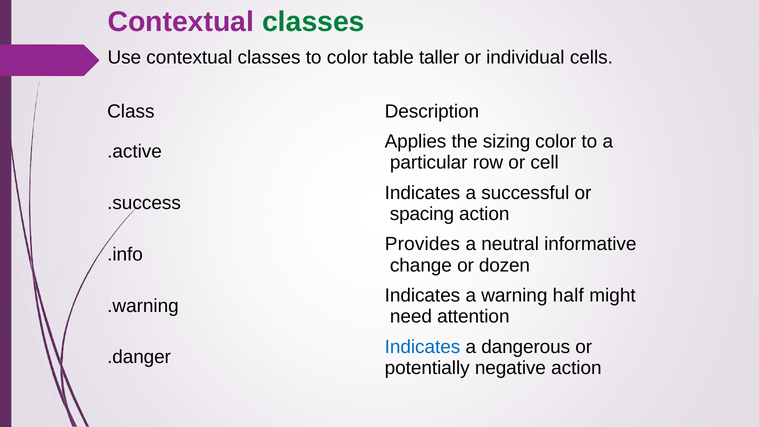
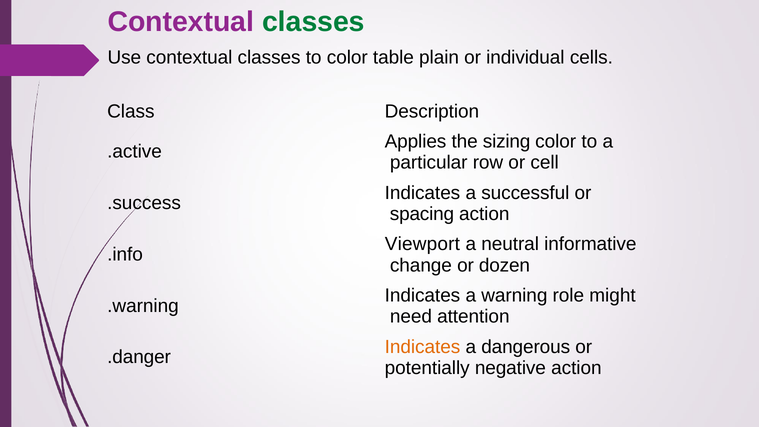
taller: taller -> plain
Provides: Provides -> Viewport
half: half -> role
Indicates at (422, 347) colour: blue -> orange
